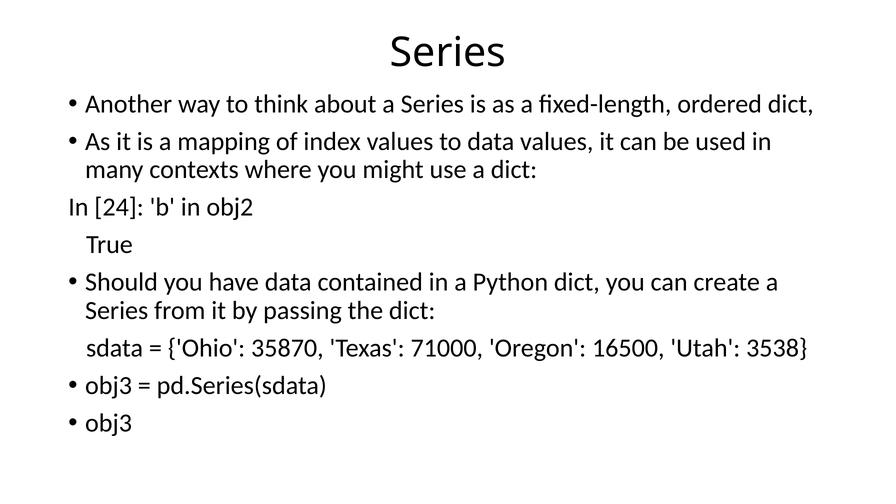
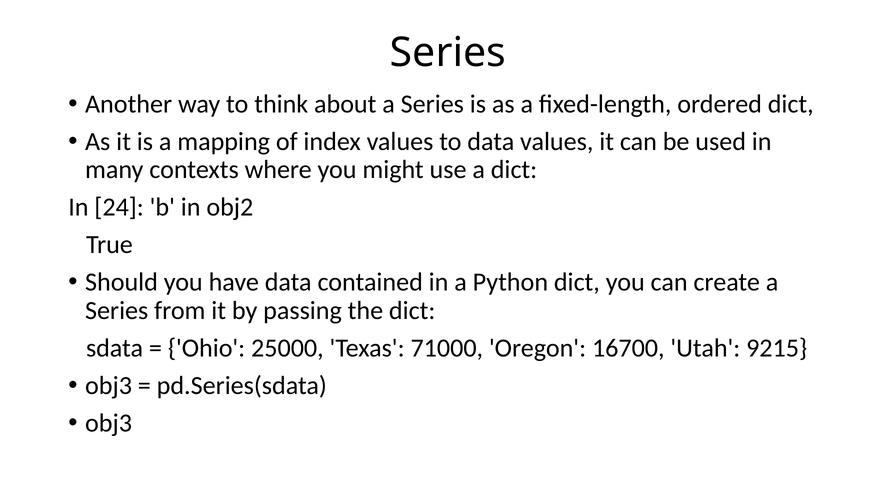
35870: 35870 -> 25000
16500: 16500 -> 16700
3538: 3538 -> 9215
